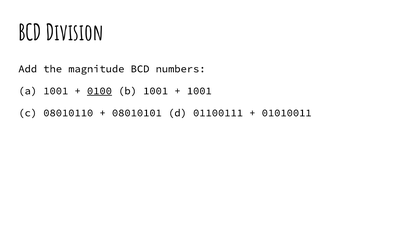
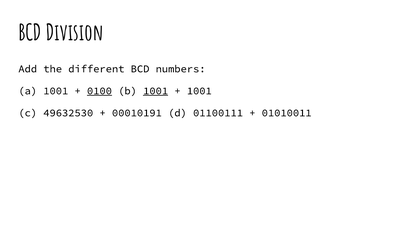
magnitude: magnitude -> different
1001 at (156, 91) underline: none -> present
08010110: 08010110 -> 49632530
08010101: 08010101 -> 00010191
